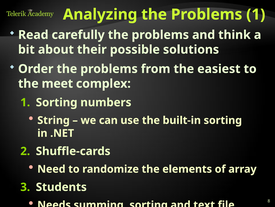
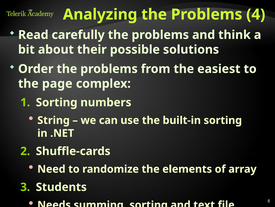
Problems 1: 1 -> 4
meet: meet -> page
